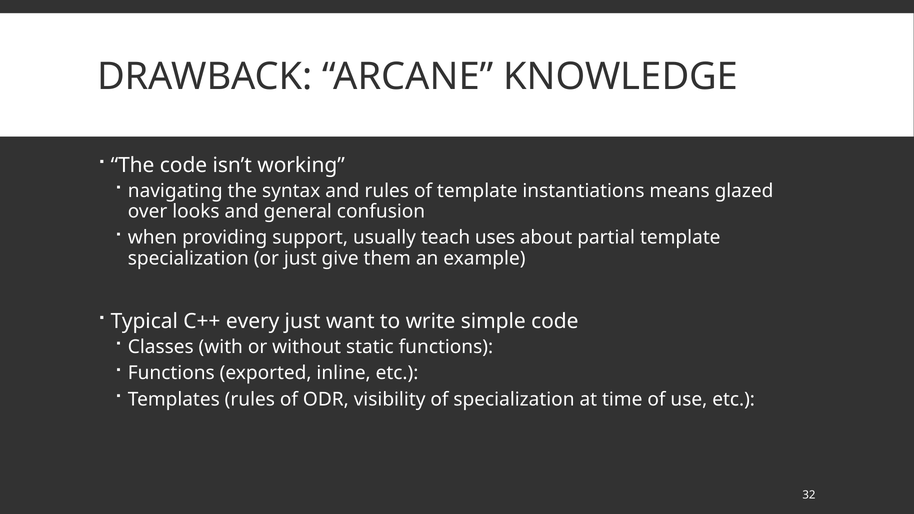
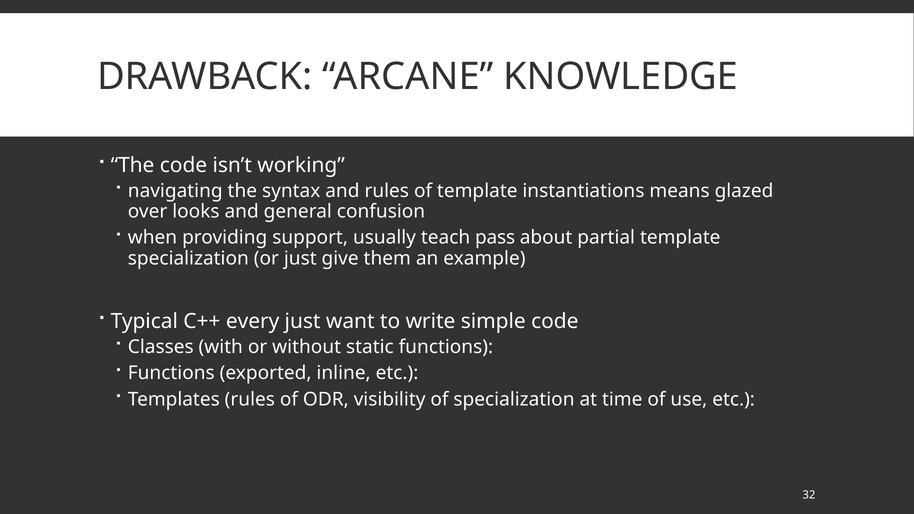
uses: uses -> pass
